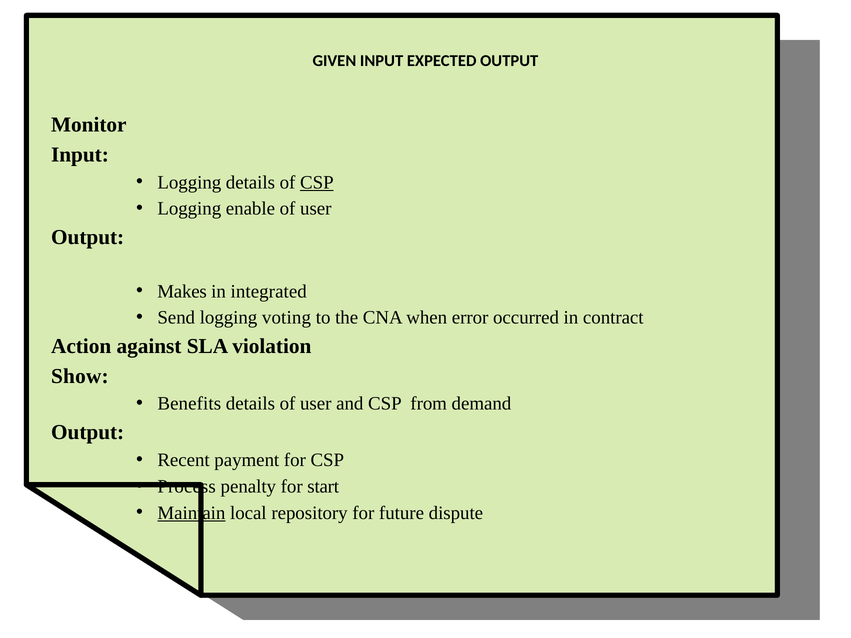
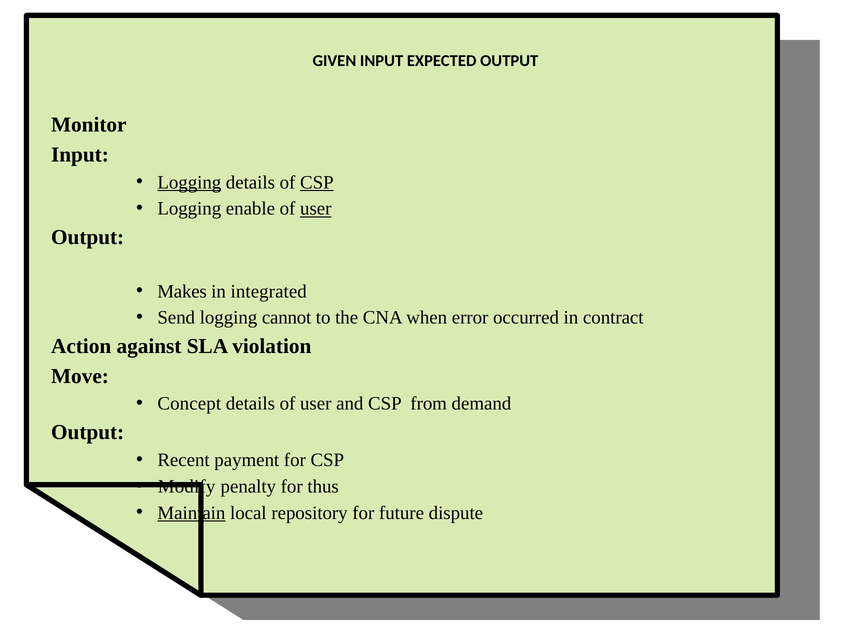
Logging at (189, 182) underline: none -> present
user at (316, 209) underline: none -> present
voting: voting -> cannot
Show: Show -> Move
Benefits: Benefits -> Concept
Process: Process -> Modify
start: start -> thus
